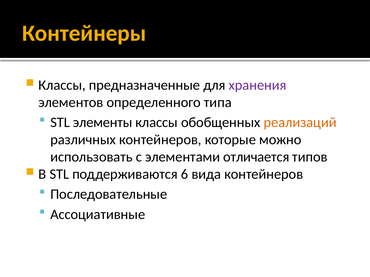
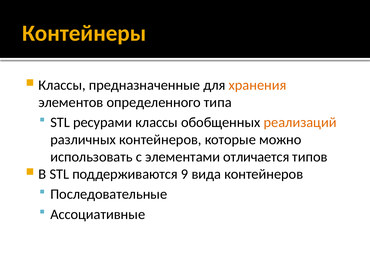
хранения colour: purple -> orange
элементы: элементы -> ресурами
6: 6 -> 9
